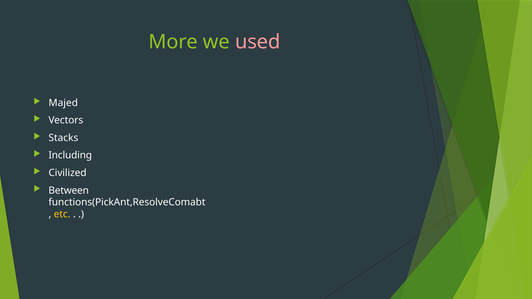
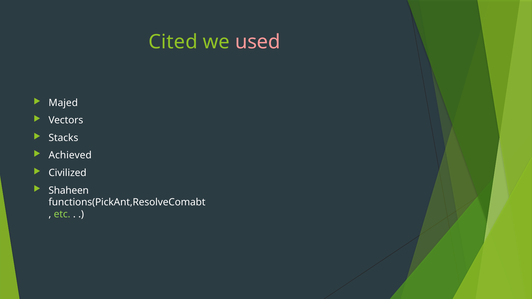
More: More -> Cited
Including: Including -> Achieved
Between: Between -> Shaheen
etc colour: yellow -> light green
